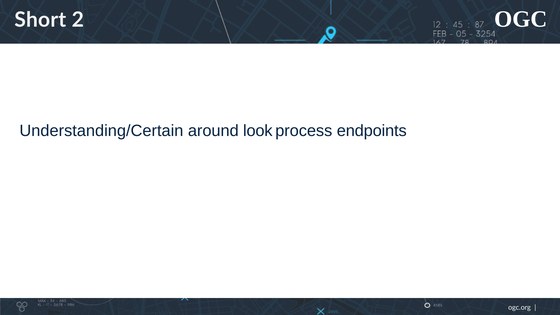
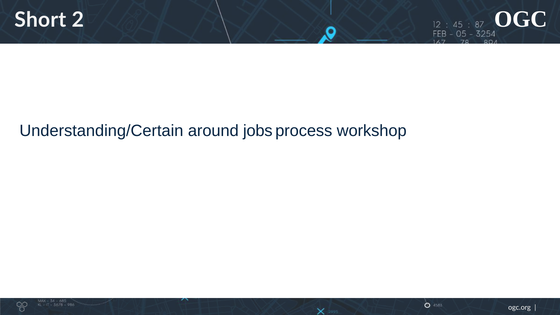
look: look -> jobs
endpoints: endpoints -> workshop
